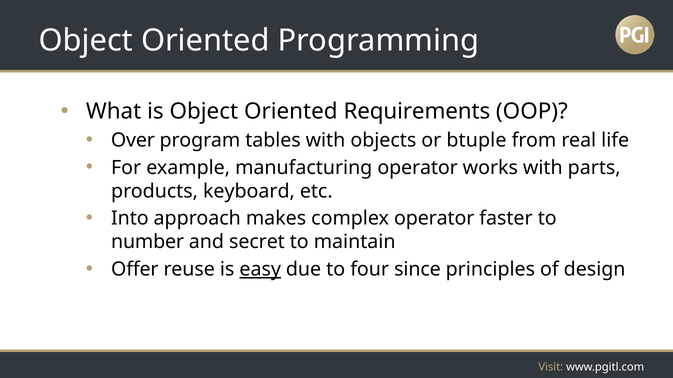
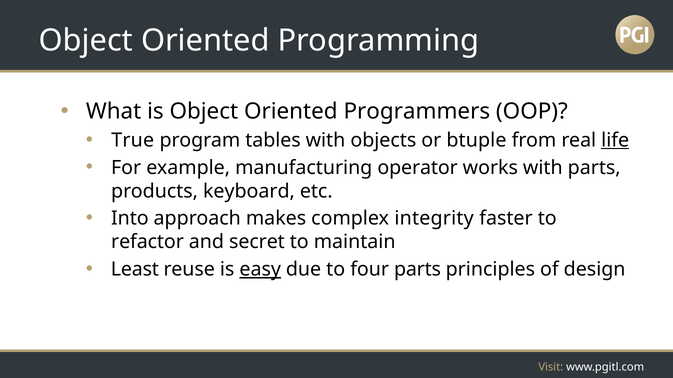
Requirements: Requirements -> Programmers
Over: Over -> True
life underline: none -> present
complex operator: operator -> integrity
number: number -> refactor
Offer: Offer -> Least
four since: since -> parts
